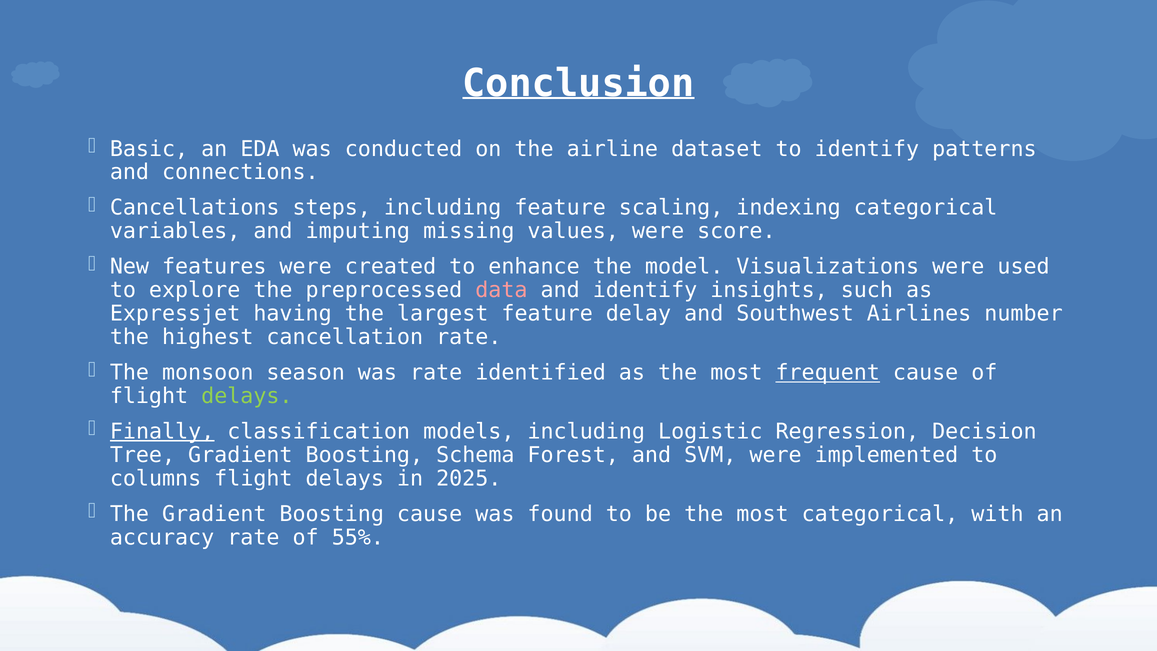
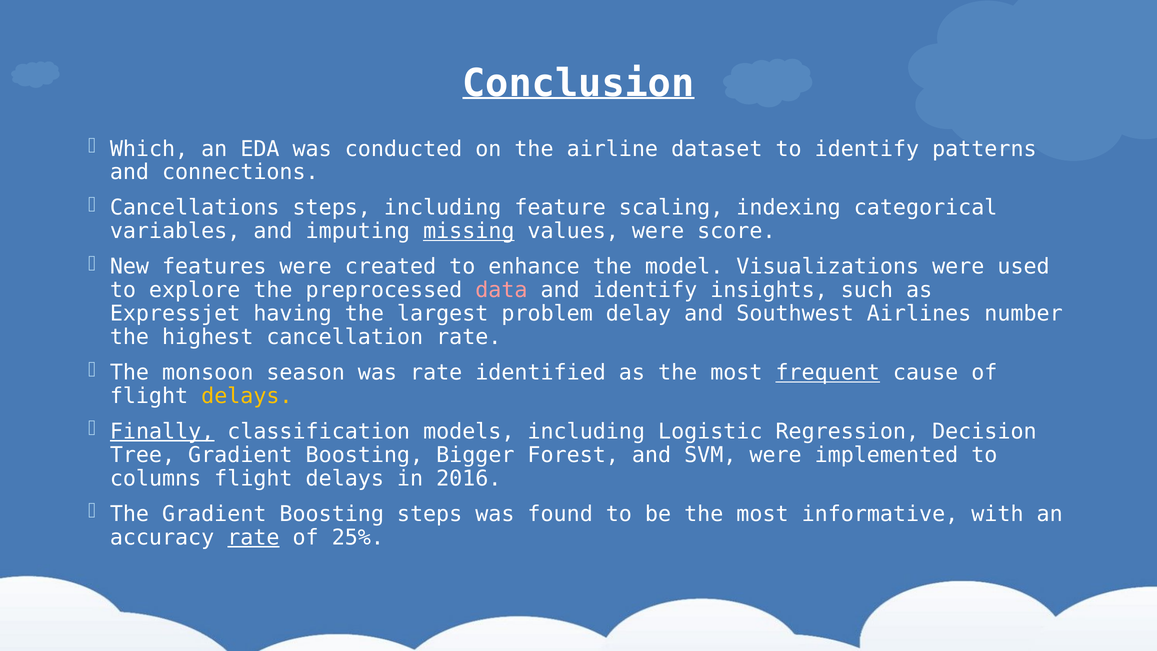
Basic: Basic -> Which
missing underline: none -> present
largest feature: feature -> problem
delays at (247, 396) colour: light green -> yellow
Schema: Schema -> Bigger
2025: 2025 -> 2016
Boosting cause: cause -> steps
most categorical: categorical -> informative
rate at (253, 537) underline: none -> present
55%: 55% -> 25%
